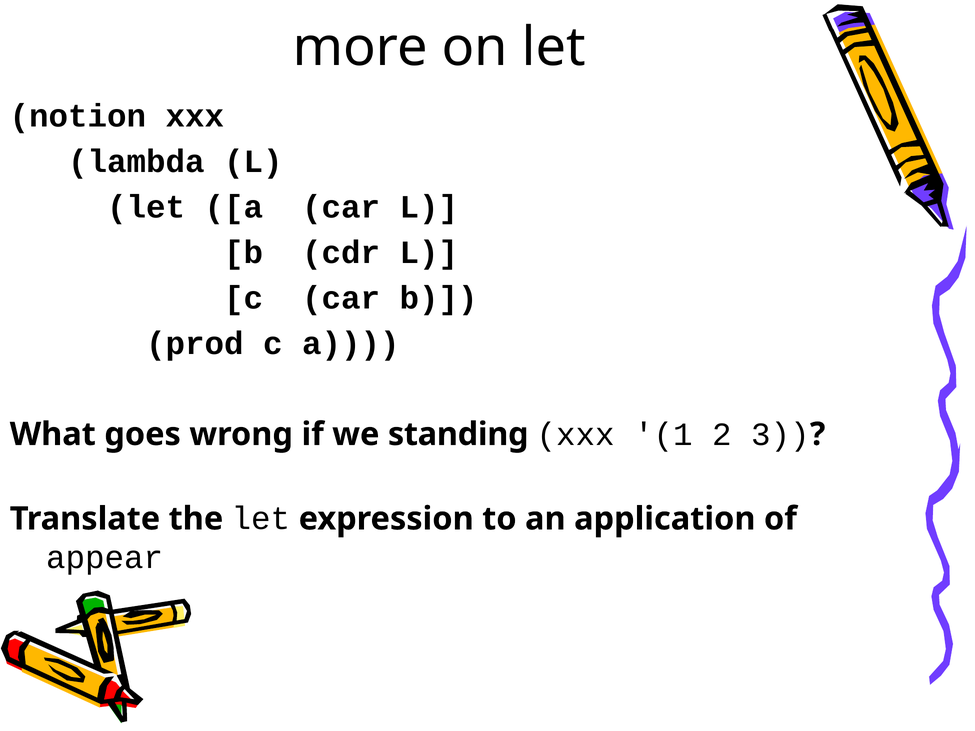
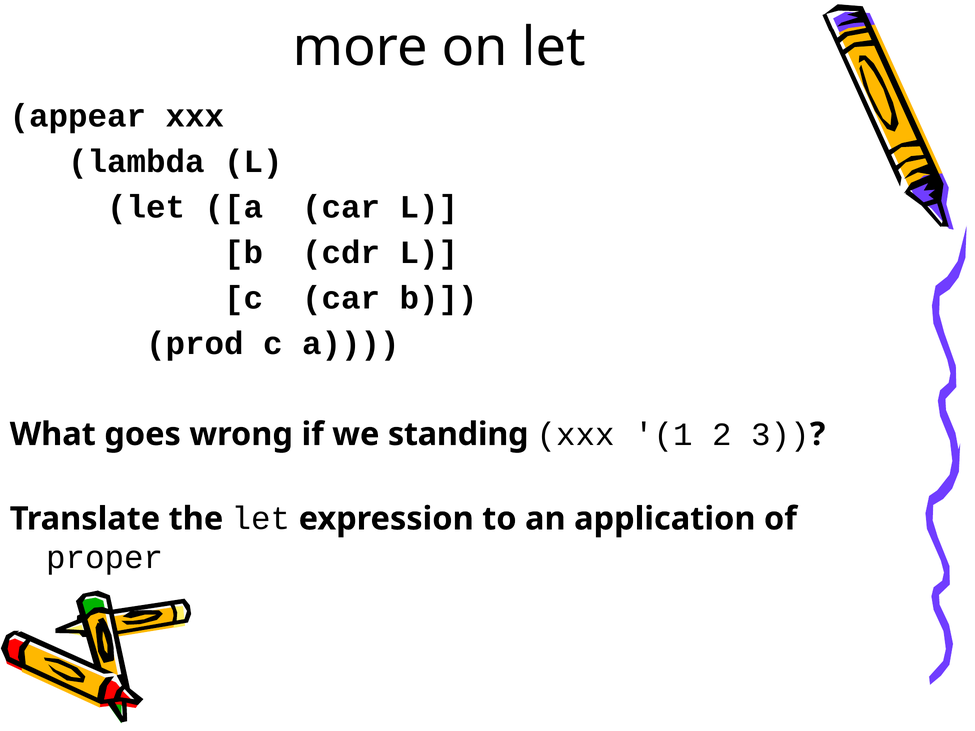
notion: notion -> appear
appear: appear -> proper
